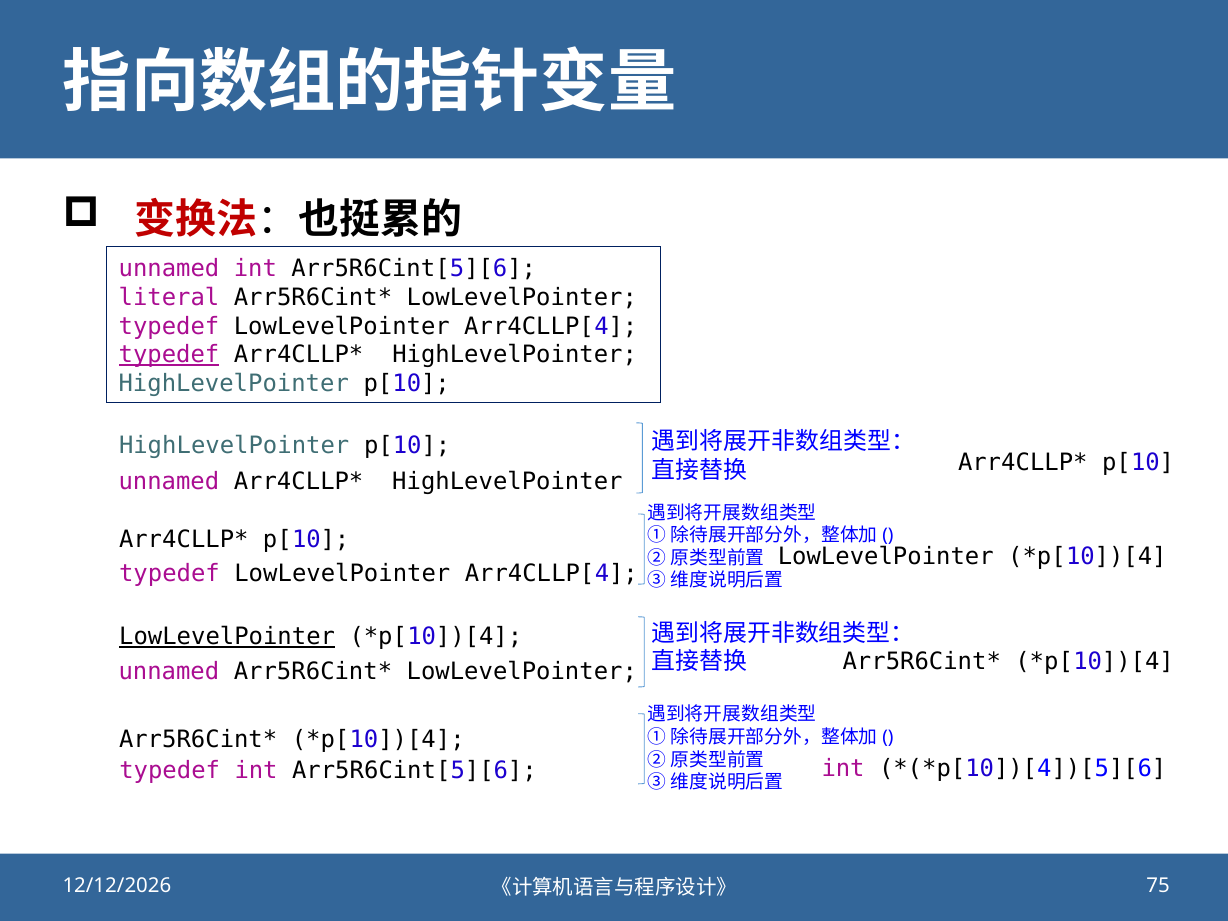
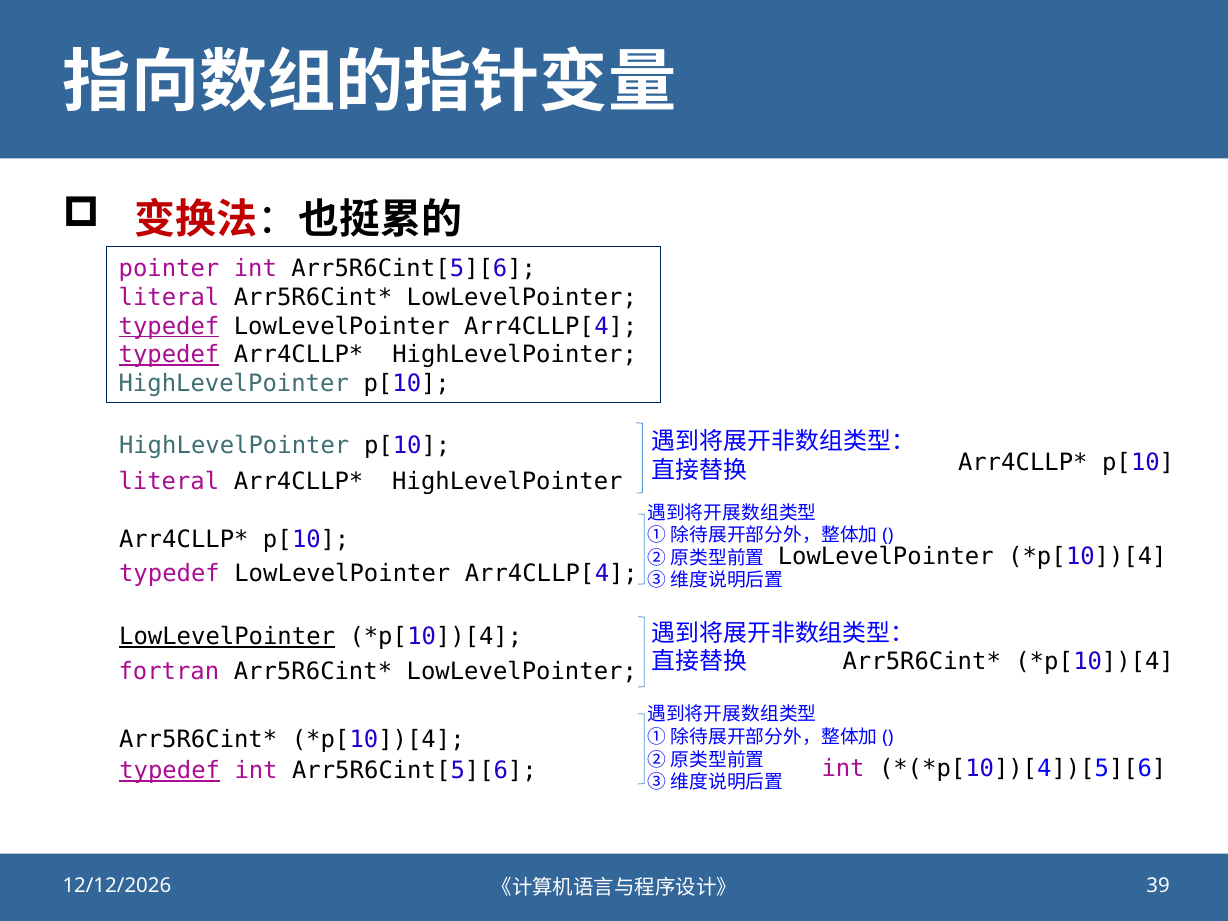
unnamed at (169, 269): unnamed -> pointer
typedef at (169, 326) underline: none -> present
unnamed at (169, 482): unnamed -> literal
unnamed at (169, 671): unnamed -> fortran
typedef at (170, 771) underline: none -> present
75: 75 -> 39
